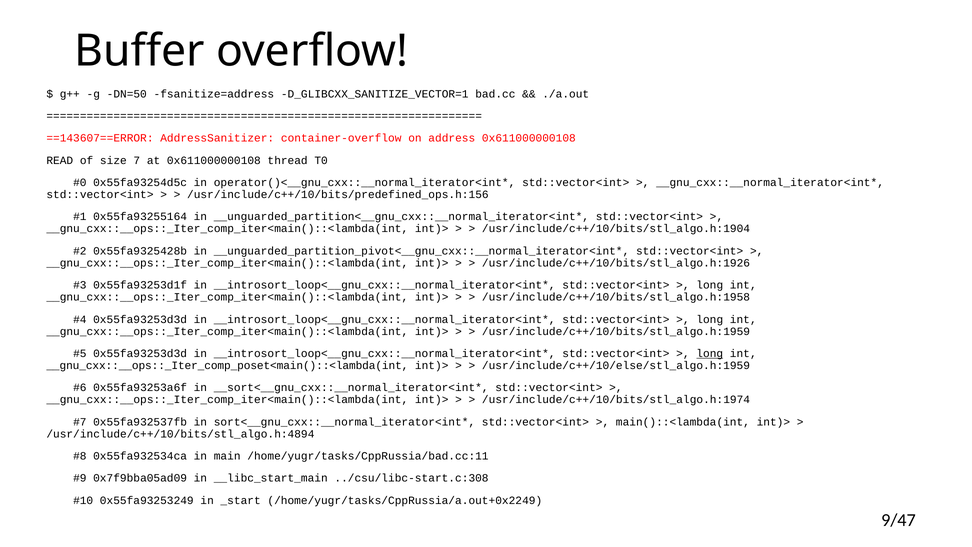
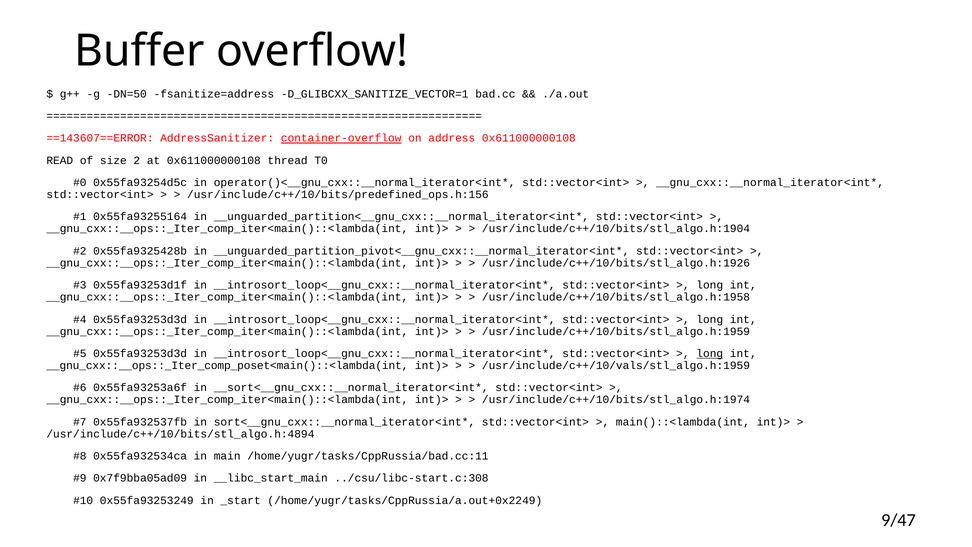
container-overflow underline: none -> present
7: 7 -> 2
/usr/include/c++/10/else/stl_algo.h:1959: /usr/include/c++/10/else/stl_algo.h:1959 -> /usr/include/c++/10/vals/stl_algo.h:1959
